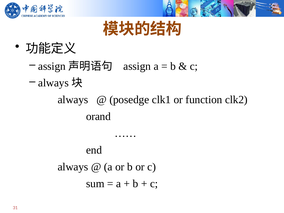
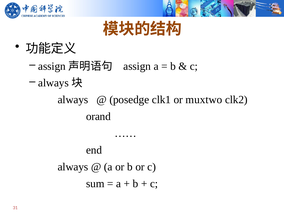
function: function -> muxtwo
